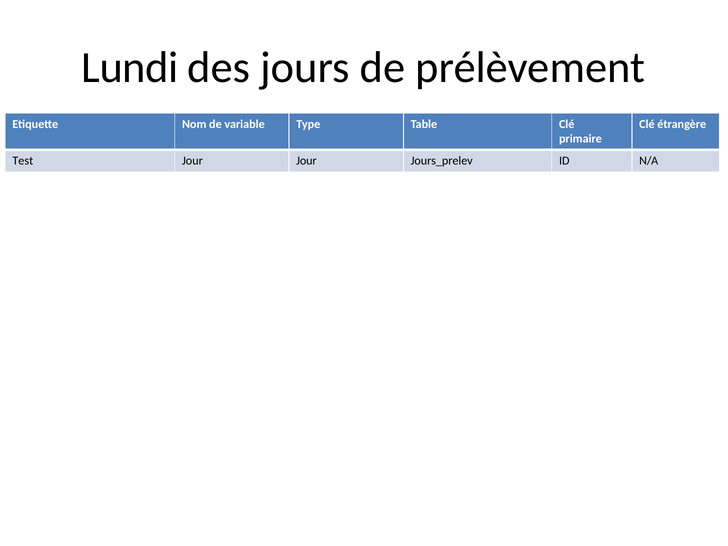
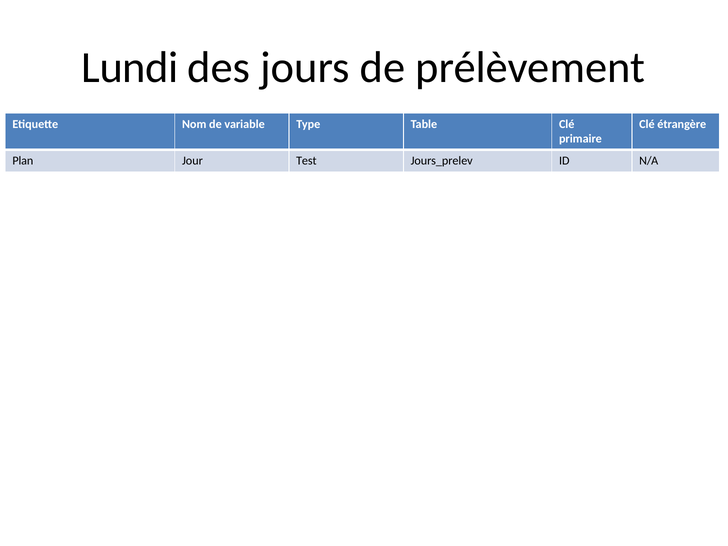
Test: Test -> Plan
Jour Jour: Jour -> Test
